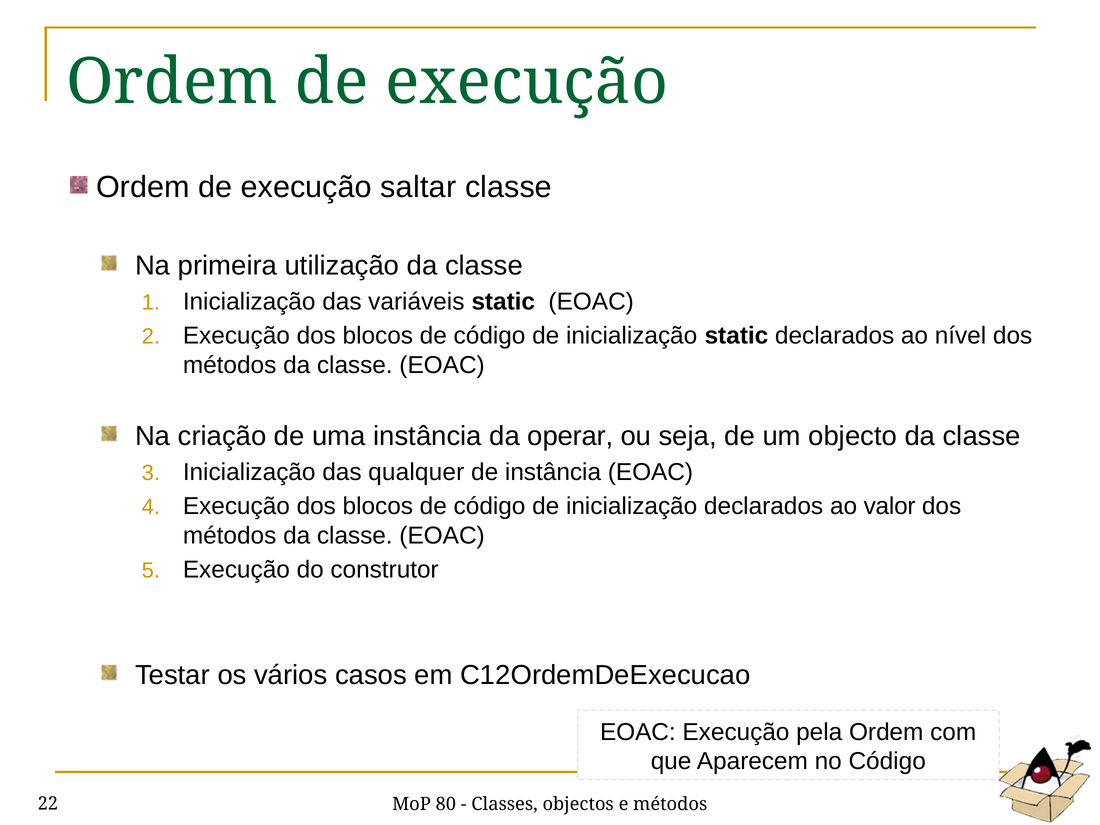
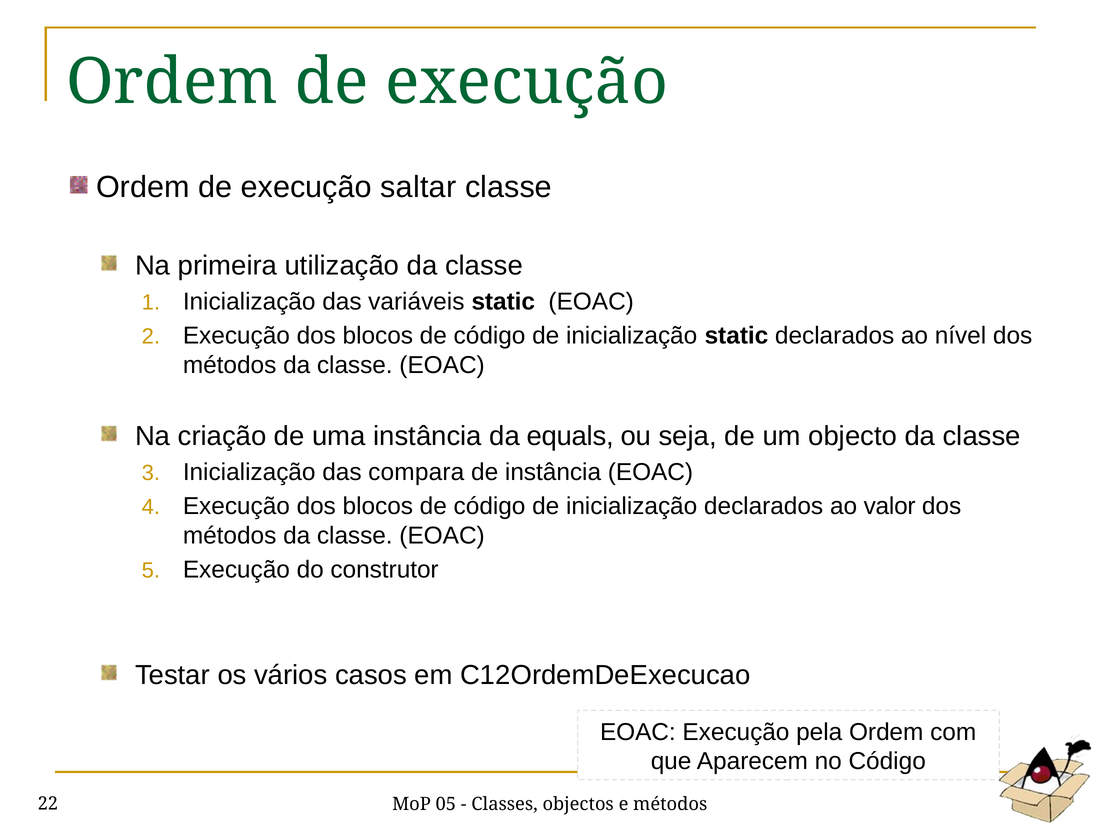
operar: operar -> equals
qualquer: qualquer -> compara
80: 80 -> 05
